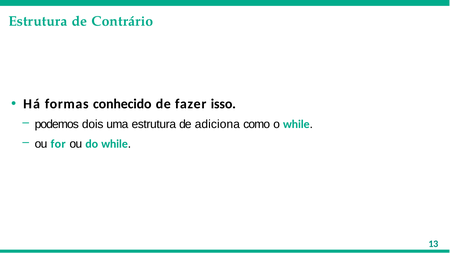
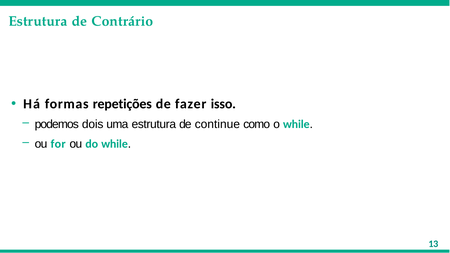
conhecido: conhecido -> repetições
adiciona: adiciona -> continue
